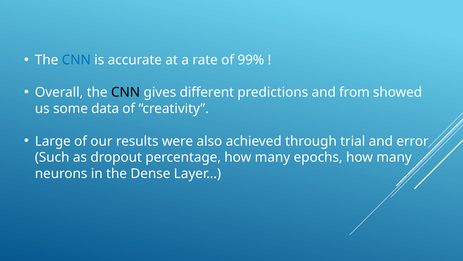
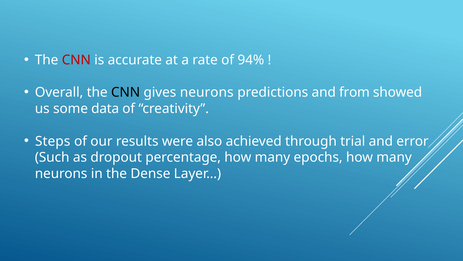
CNN at (76, 60) colour: blue -> red
99%: 99% -> 94%
gives different: different -> neurons
Large: Large -> Steps
